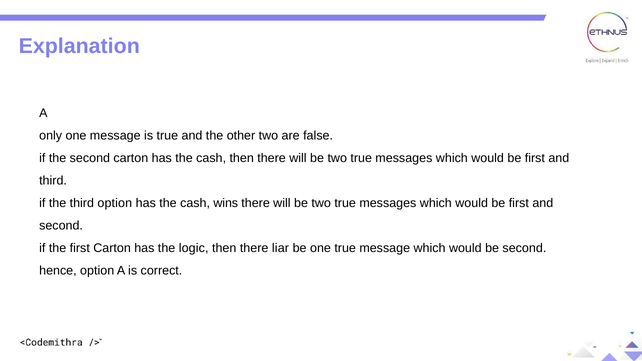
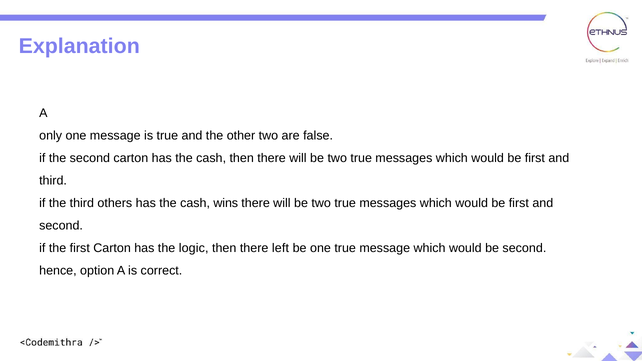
third option: option -> others
liar: liar -> left
